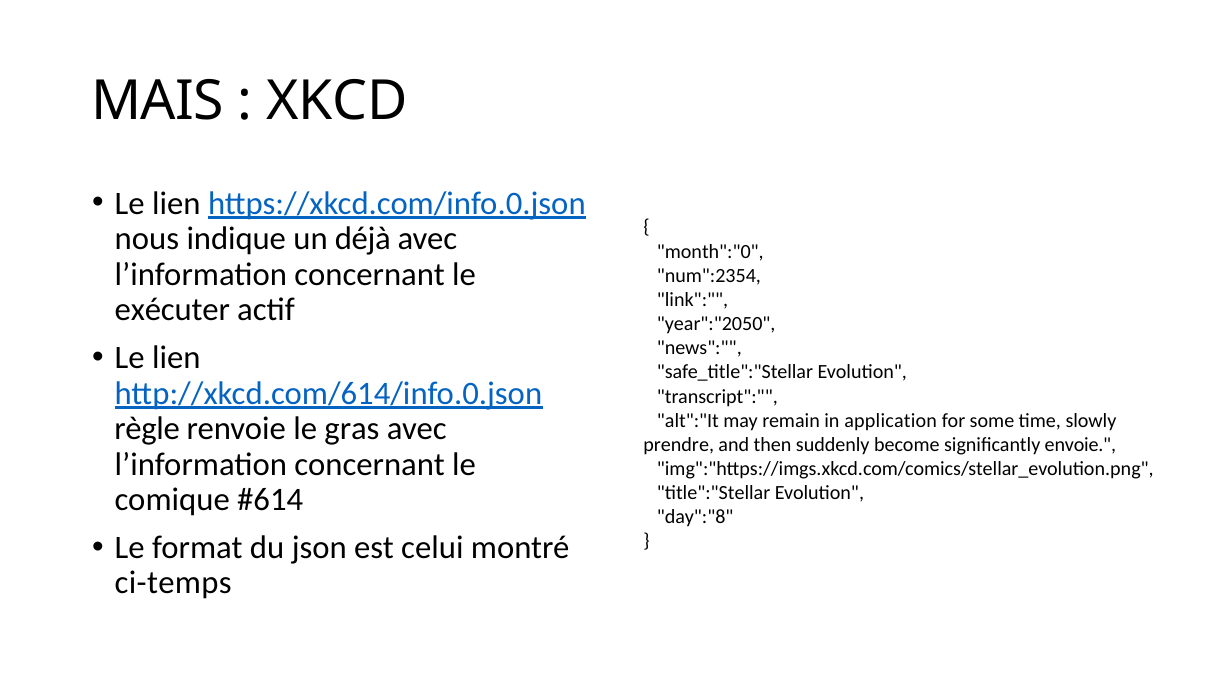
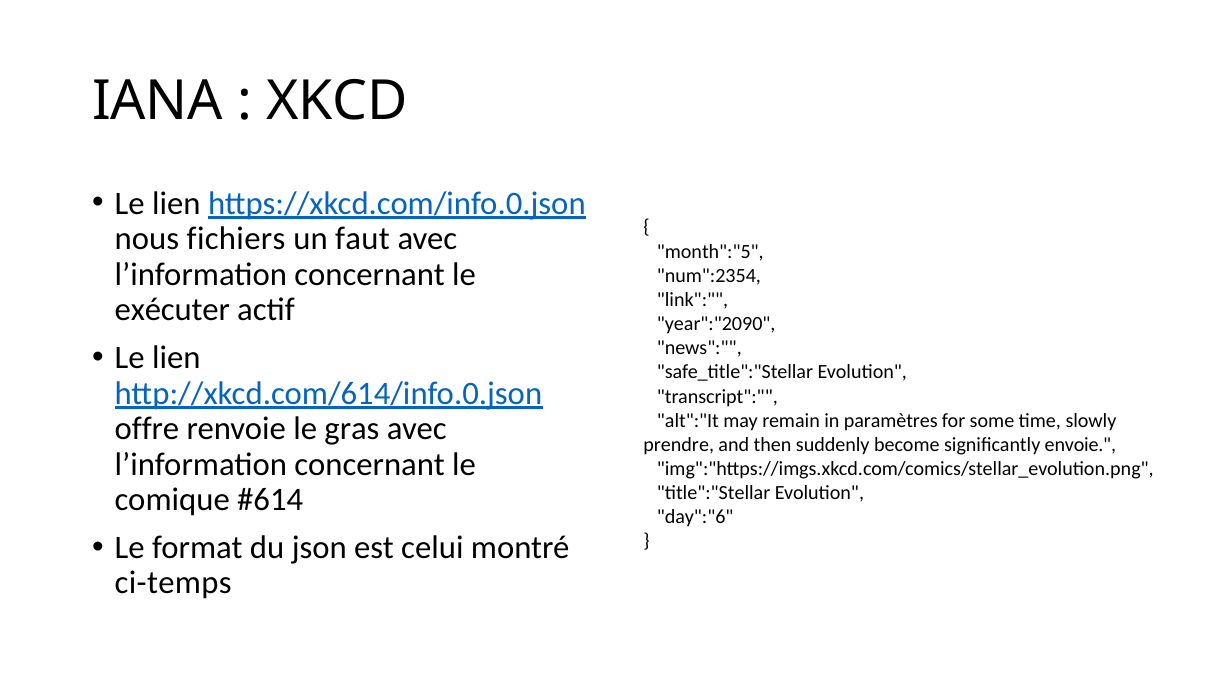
MAIS: MAIS -> IANA
indique: indique -> fichiers
déjà: déjà -> faut
month":"0: month":"0 -> month":"5
year":"2050: year":"2050 -> year":"2090
application: application -> paramètres
règle: règle -> offre
day":"8: day":"8 -> day":"6
